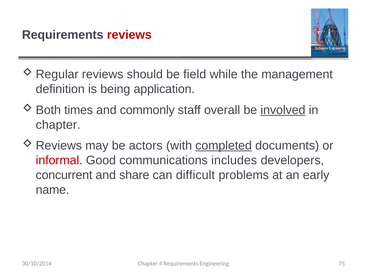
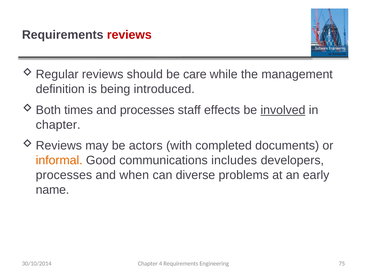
field: field -> care
application: application -> introduced
and commonly: commonly -> processes
overall: overall -> effects
completed underline: present -> none
informal colour: red -> orange
concurrent at (64, 175): concurrent -> processes
share: share -> when
difficult: difficult -> diverse
